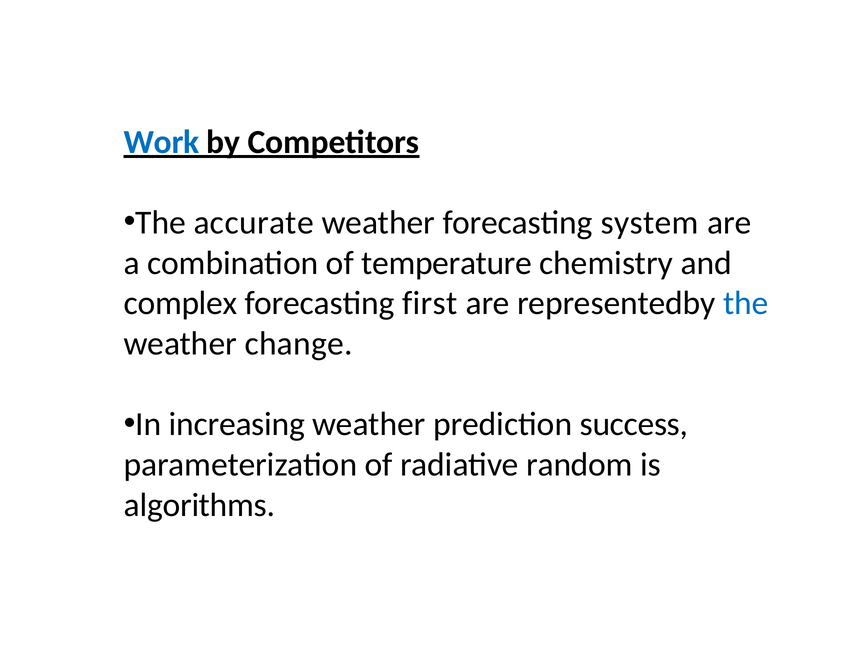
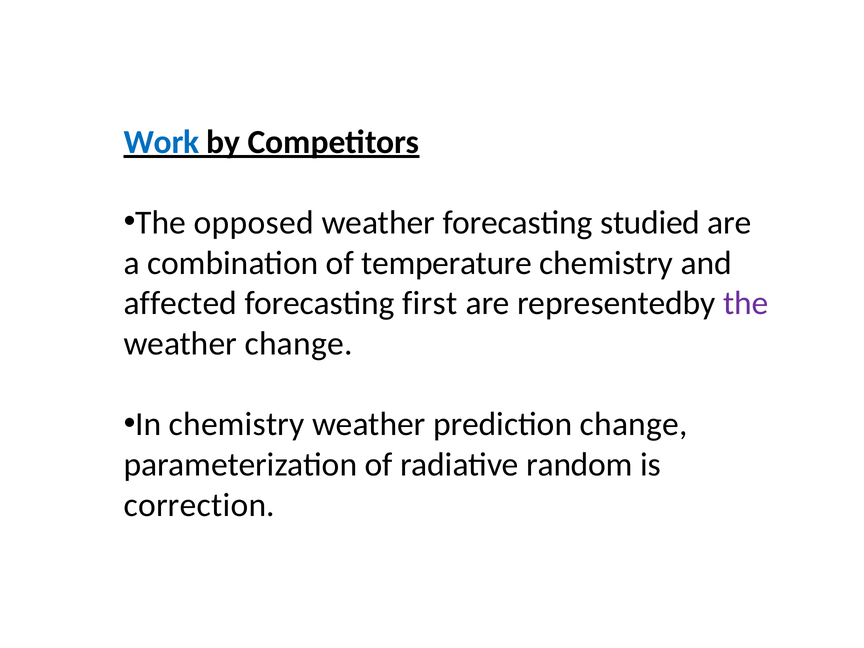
accurate: accurate -> opposed
system: system -> studied
complex: complex -> affected
the at (746, 303) colour: blue -> purple
In increasing: increasing -> chemistry
prediction success: success -> change
algorithms: algorithms -> correction
